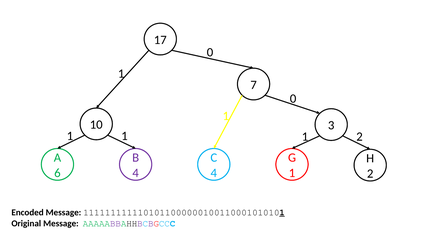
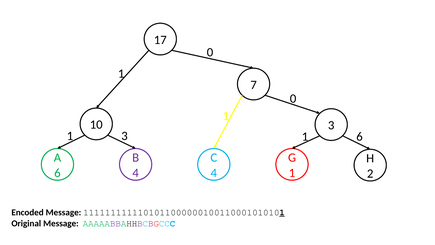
1 1: 1 -> 3
1 2: 2 -> 6
